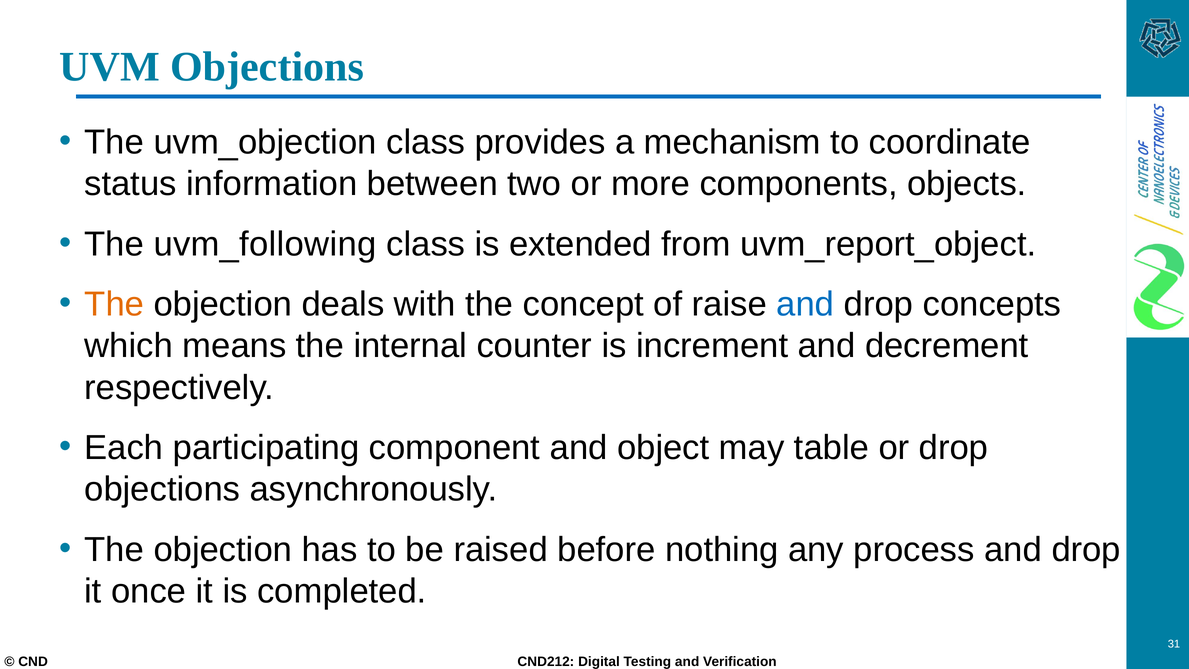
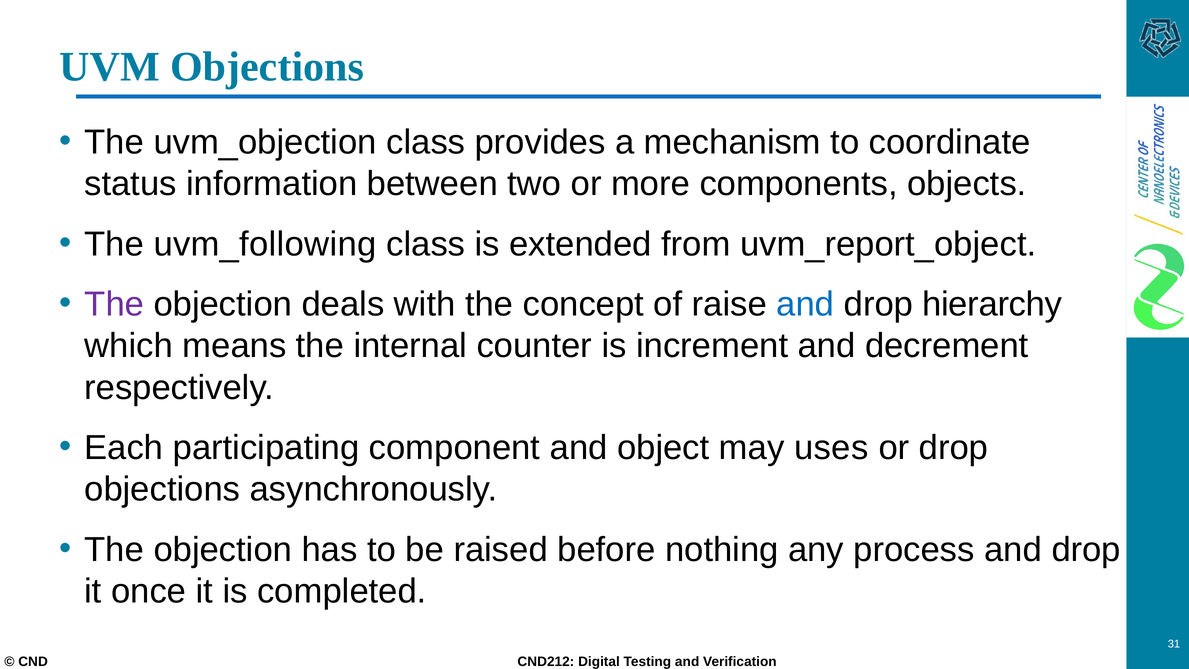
The at (114, 304) colour: orange -> purple
concepts: concepts -> hierarchy
table: table -> uses
